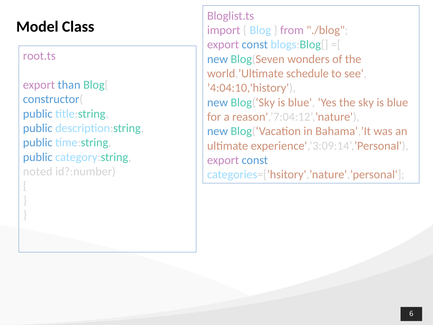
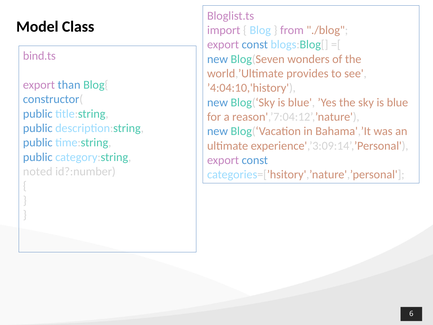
root.ts: root.ts -> bind.ts
schedule: schedule -> provides
